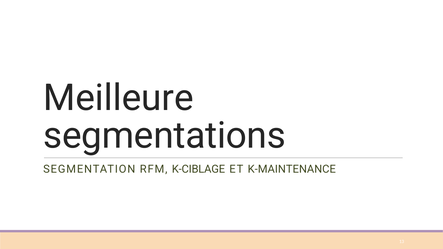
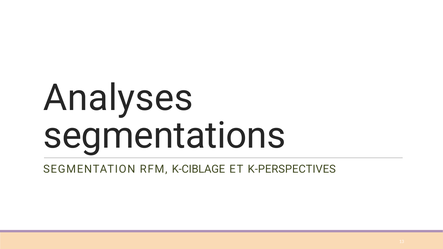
Meilleure: Meilleure -> Analyses
K-MAINTENANCE: K-MAINTENANCE -> K-PERSPECTIVES
